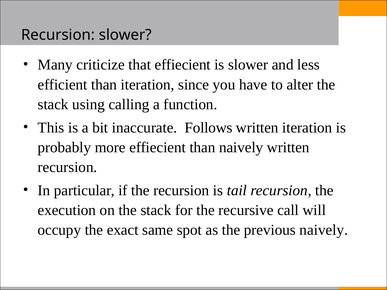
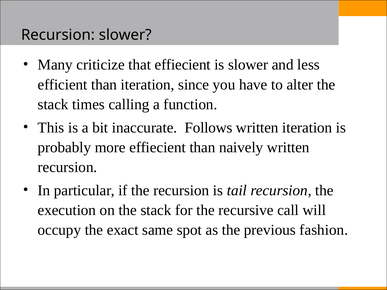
using: using -> times
previous naively: naively -> fashion
